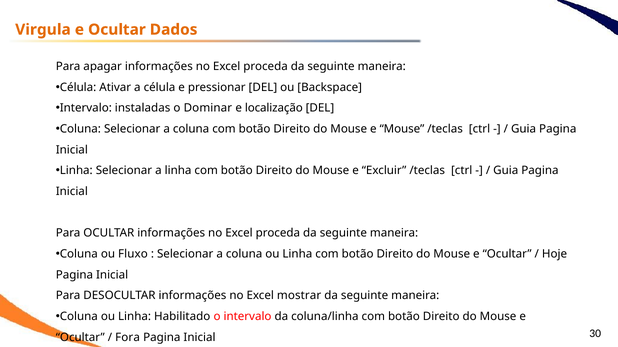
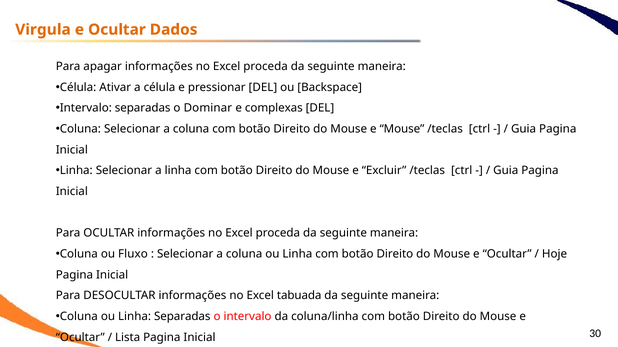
Intervalo instaladas: instaladas -> separadas
localização: localização -> complexas
mostrar: mostrar -> tabuada
Linha Habilitado: Habilitado -> Separadas
Fora: Fora -> Lista
